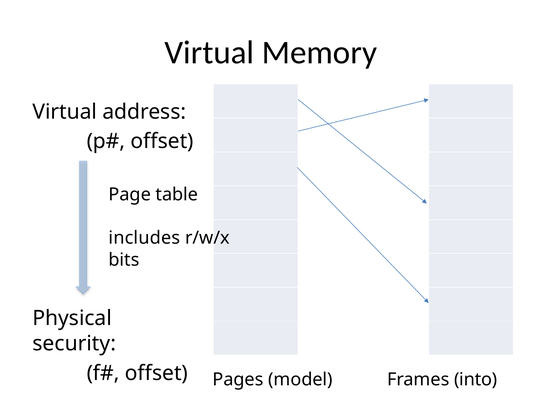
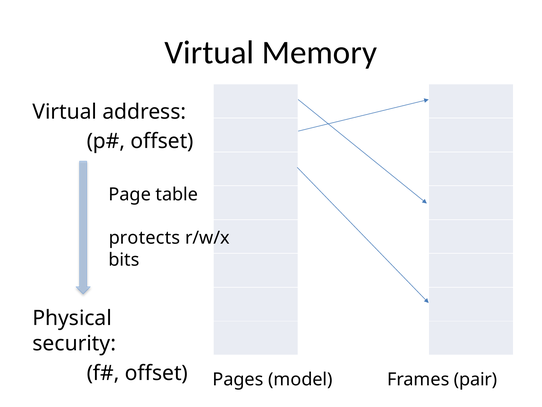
includes: includes -> protects
into: into -> pair
